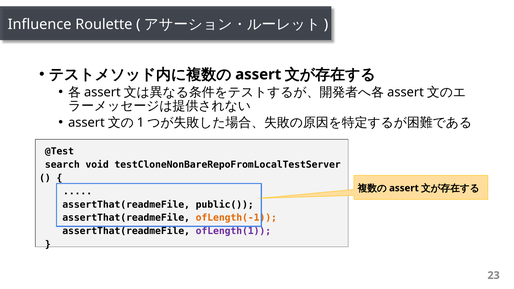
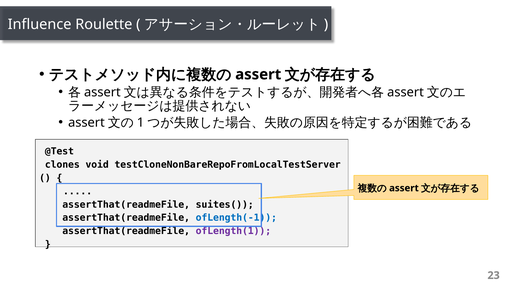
search: search -> clones
public(: public( -> suites(
ofLength(-1 colour: orange -> blue
